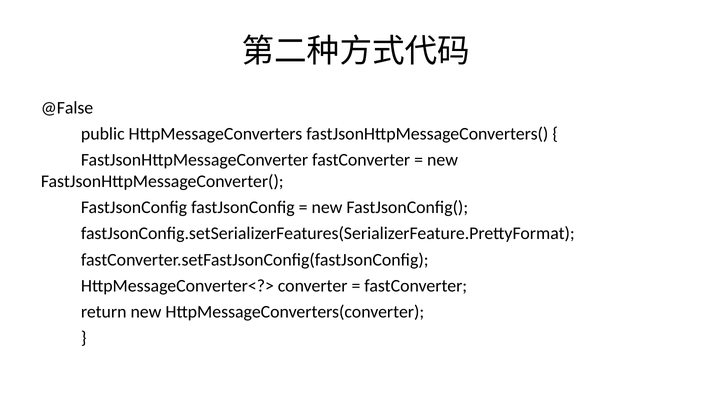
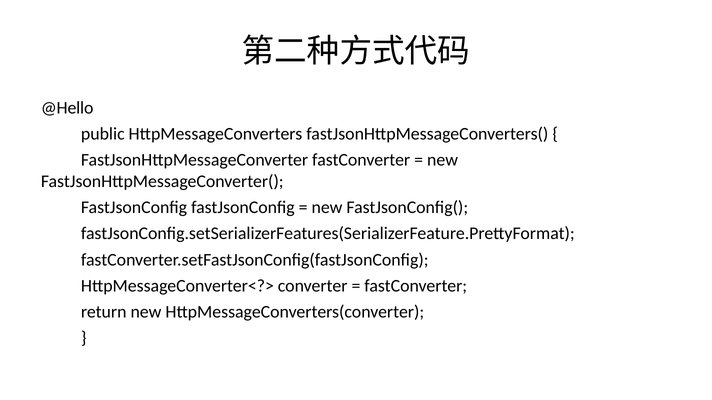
@False: @False -> @Hello
